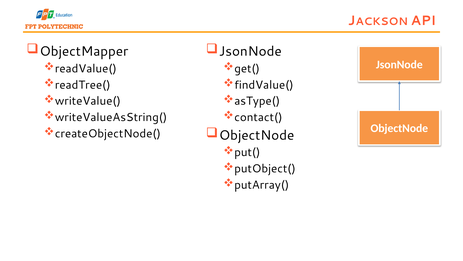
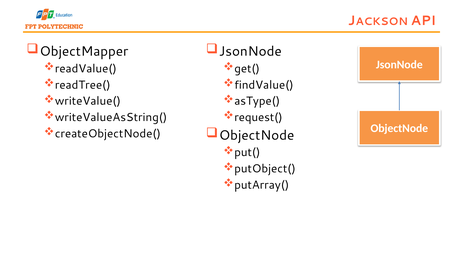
contact(: contact( -> request(
